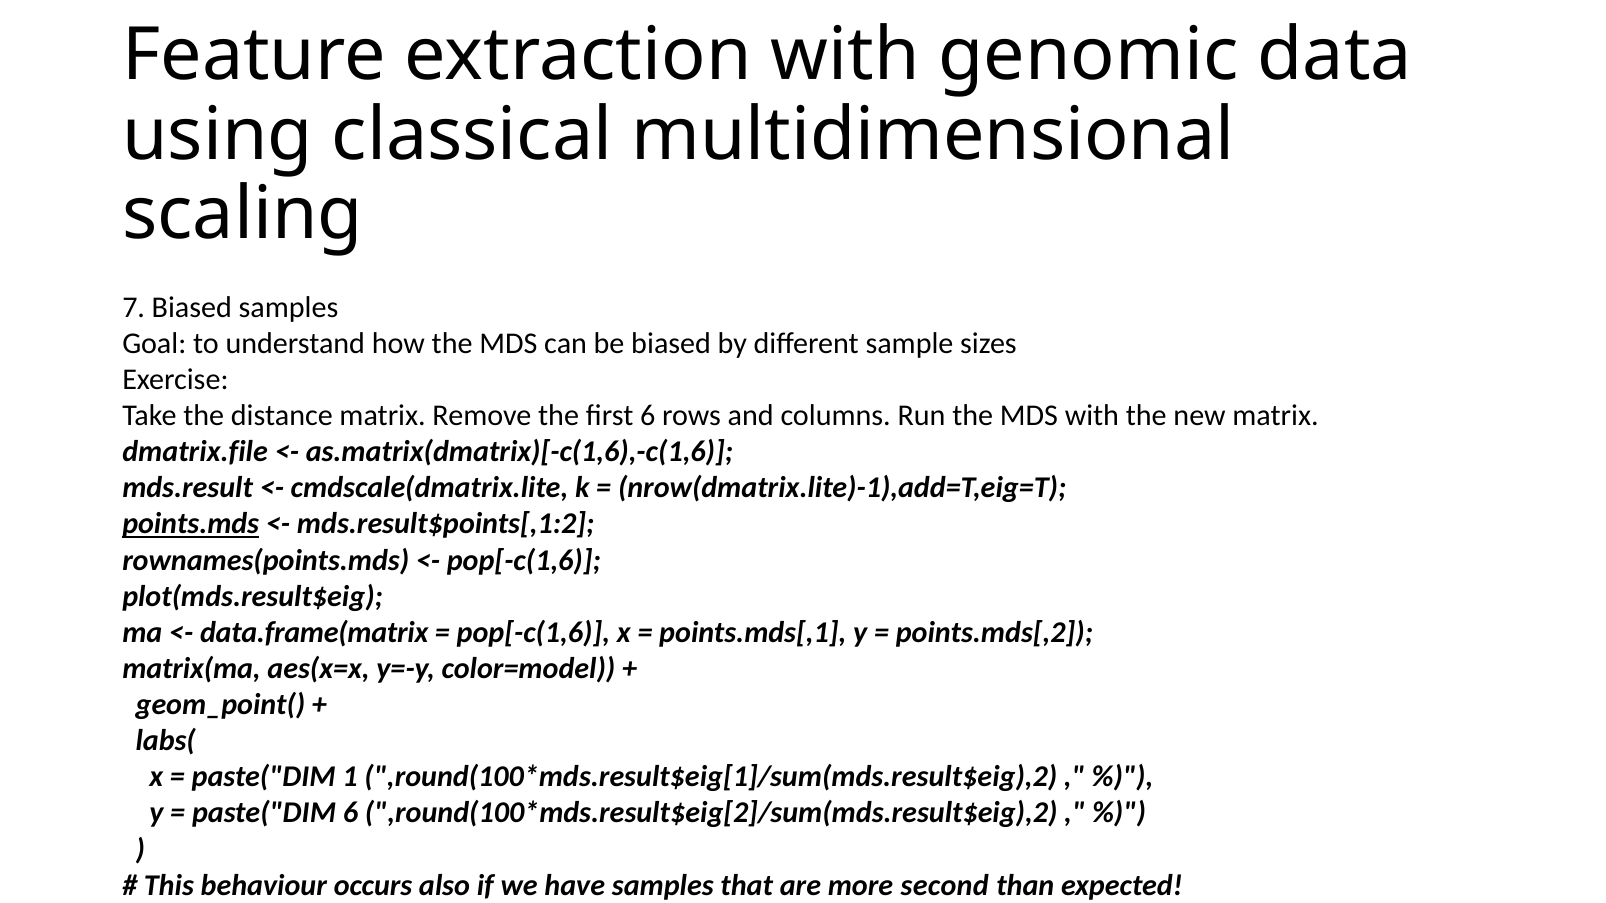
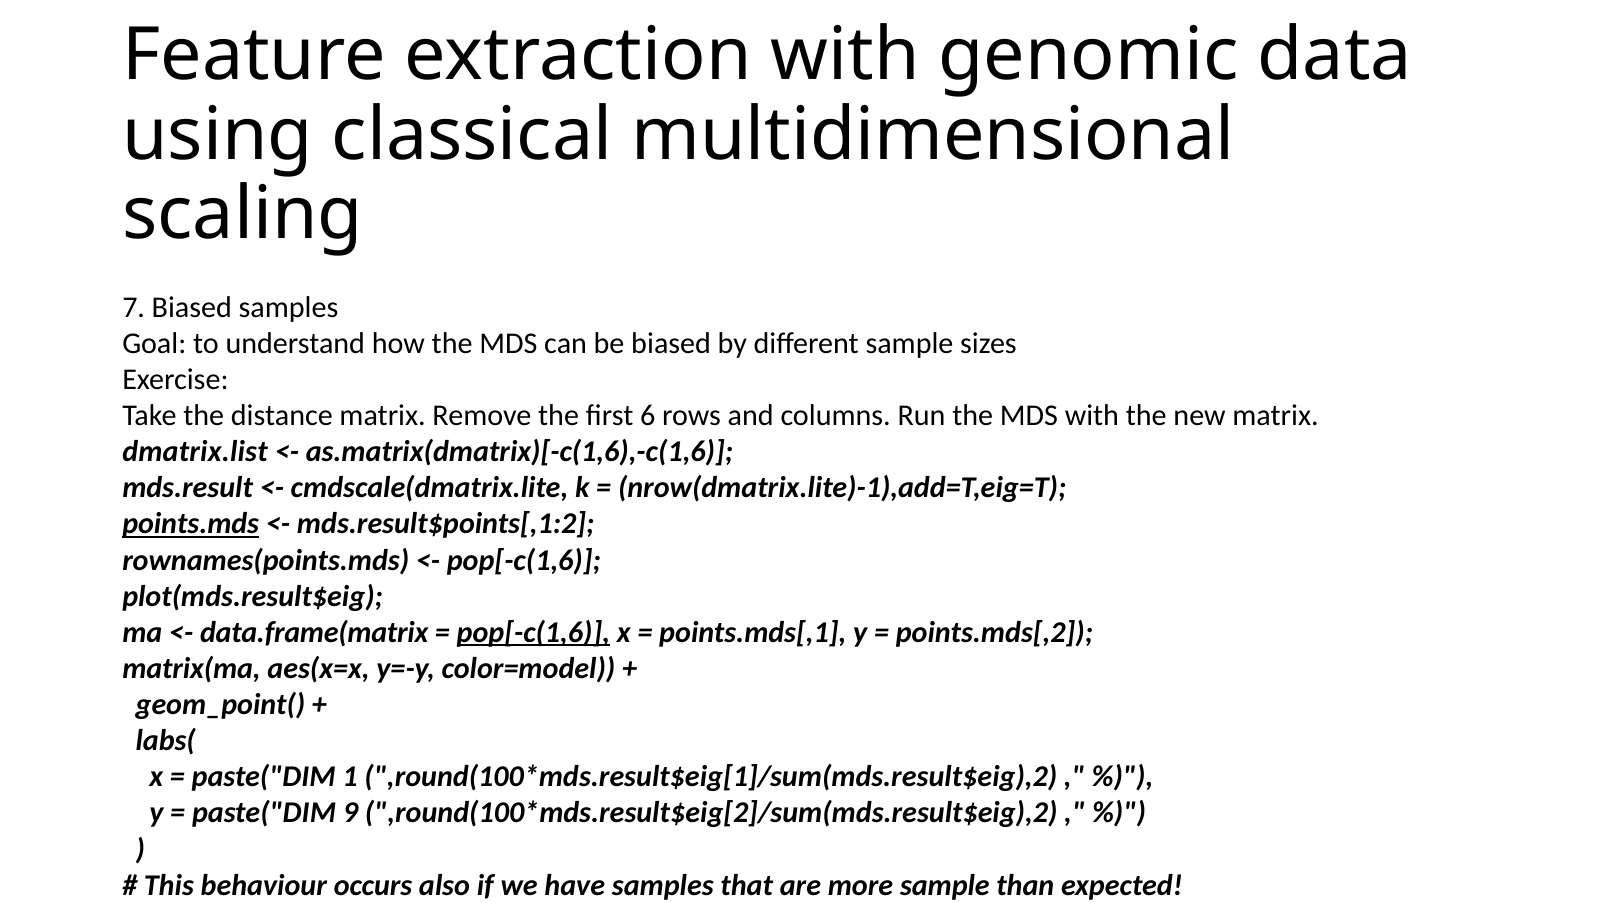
dmatrix.file: dmatrix.file -> dmatrix.list
pop[-c(1,6 at (533, 633) underline: none -> present
paste("DIM 6: 6 -> 9
more second: second -> sample
